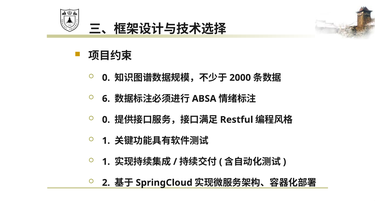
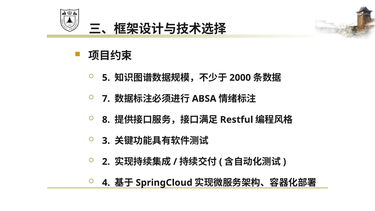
0 at (106, 78): 0 -> 5
6: 6 -> 7
0 at (106, 120): 0 -> 8
1 at (106, 141): 1 -> 3
1 at (106, 162): 1 -> 2
2: 2 -> 4
